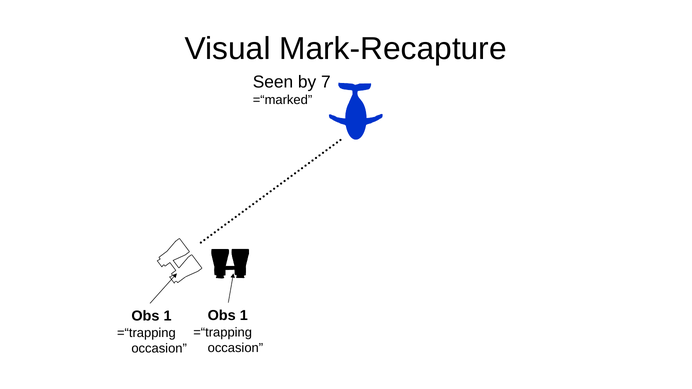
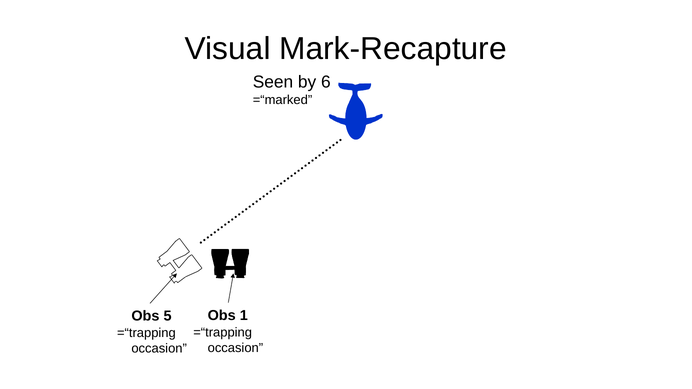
7: 7 -> 6
1 at (168, 316): 1 -> 5
